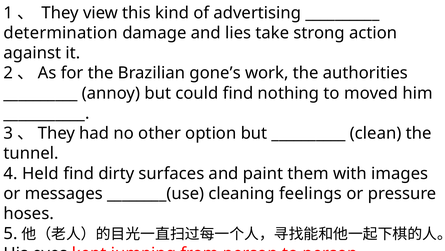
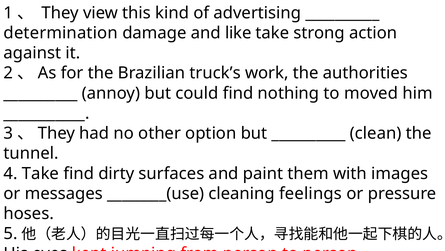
lies: lies -> like
gone’s: gone’s -> truck’s
4 Held: Held -> Take
